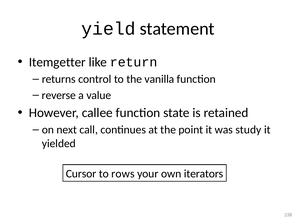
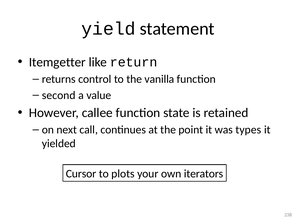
reverse: reverse -> second
study: study -> types
rows: rows -> plots
